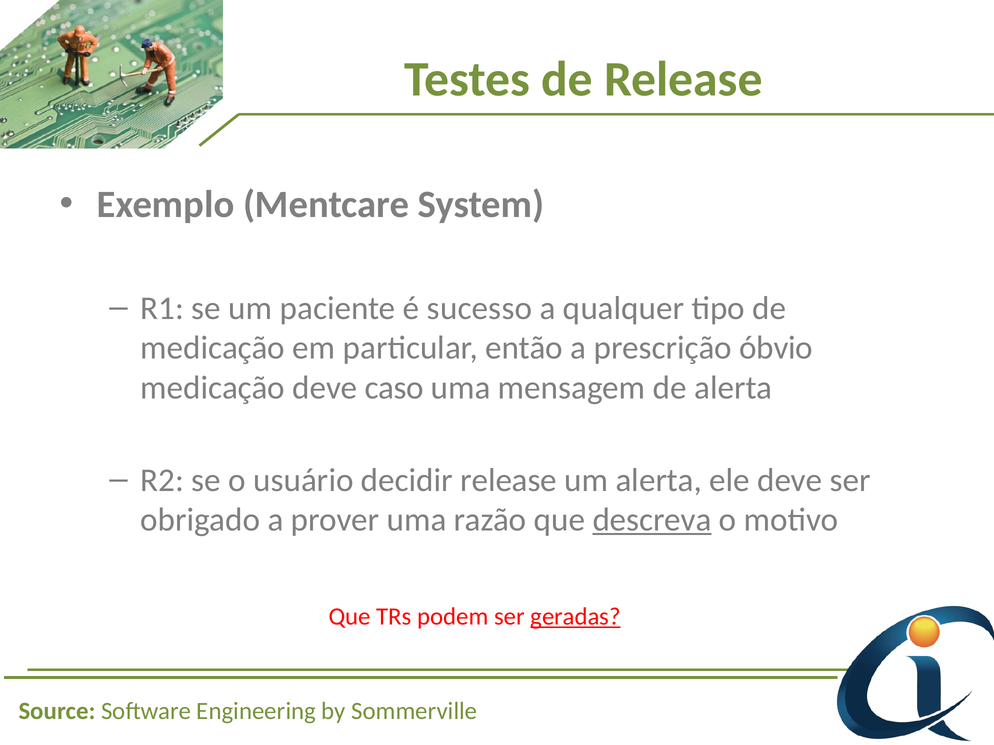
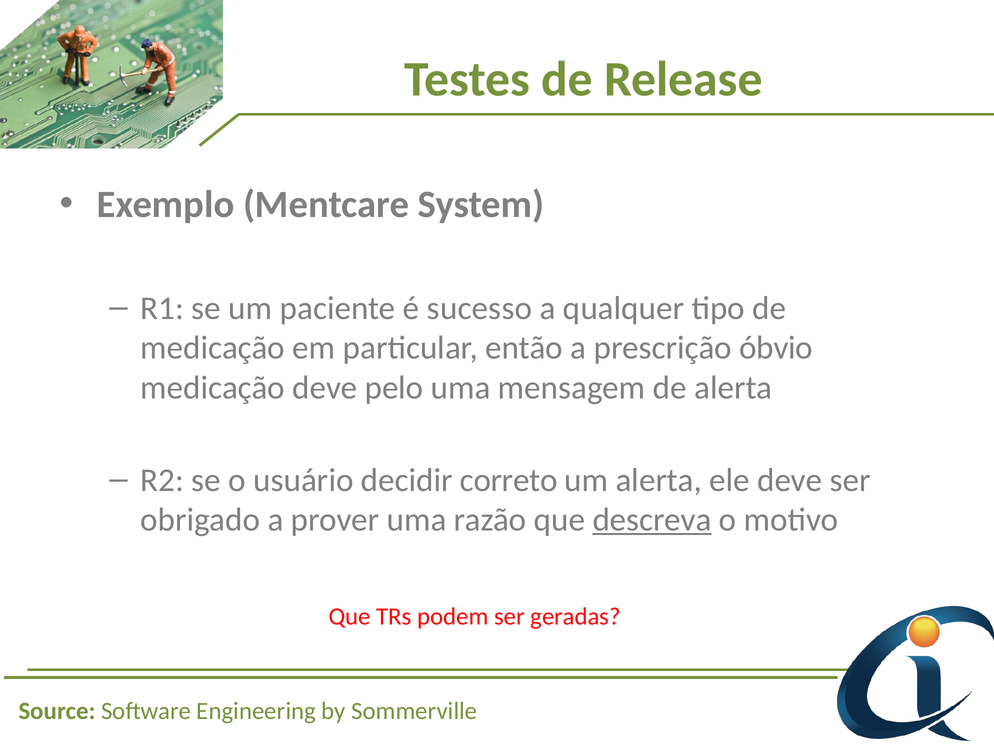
caso: caso -> pelo
decidir release: release -> correto
geradas underline: present -> none
